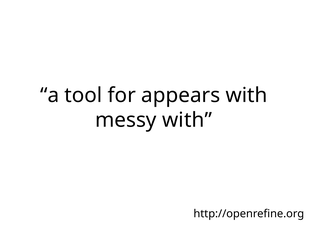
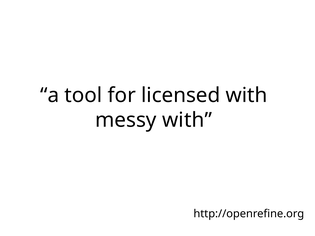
appears: appears -> licensed
